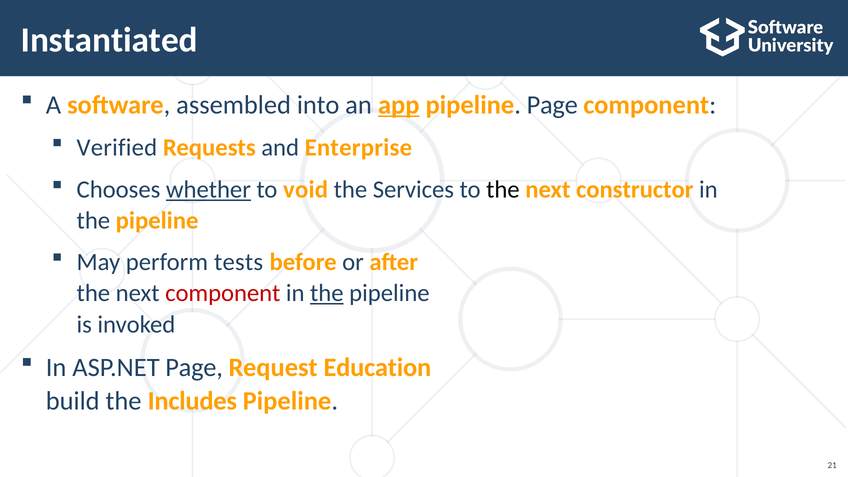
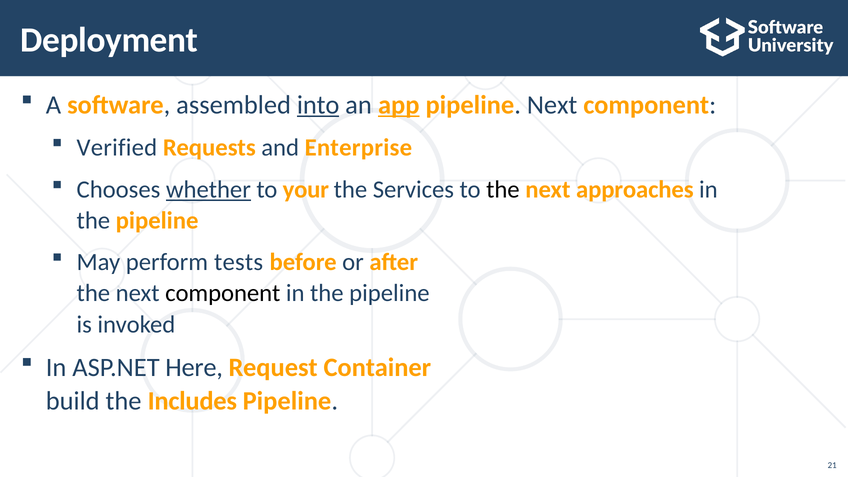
Instantiated: Instantiated -> Deployment
into underline: none -> present
pipeline Page: Page -> Next
void: void -> your
constructor: constructor -> approaches
component at (223, 293) colour: red -> black
the at (327, 293) underline: present -> none
ASP.NET Page: Page -> Here
Education: Education -> Container
